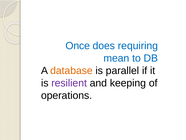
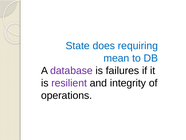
Once: Once -> State
database colour: orange -> purple
parallel: parallel -> failures
keeping: keeping -> integrity
